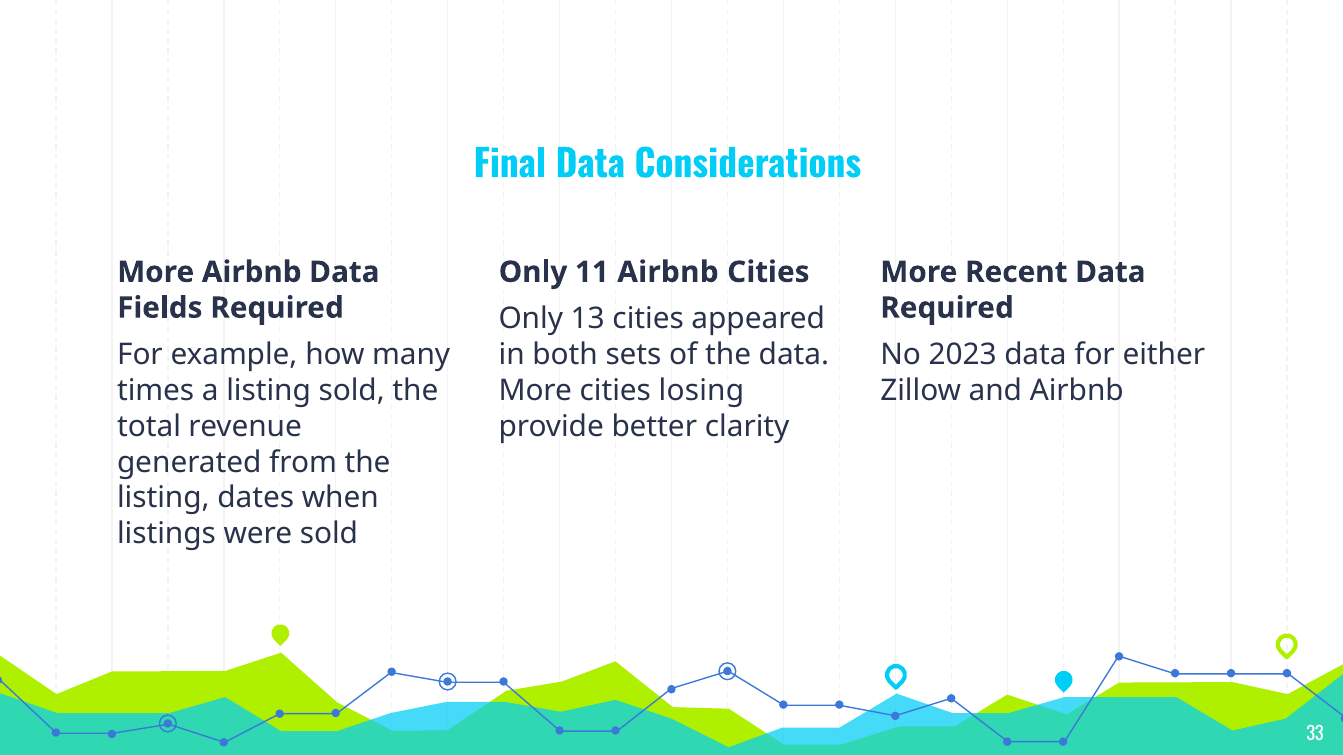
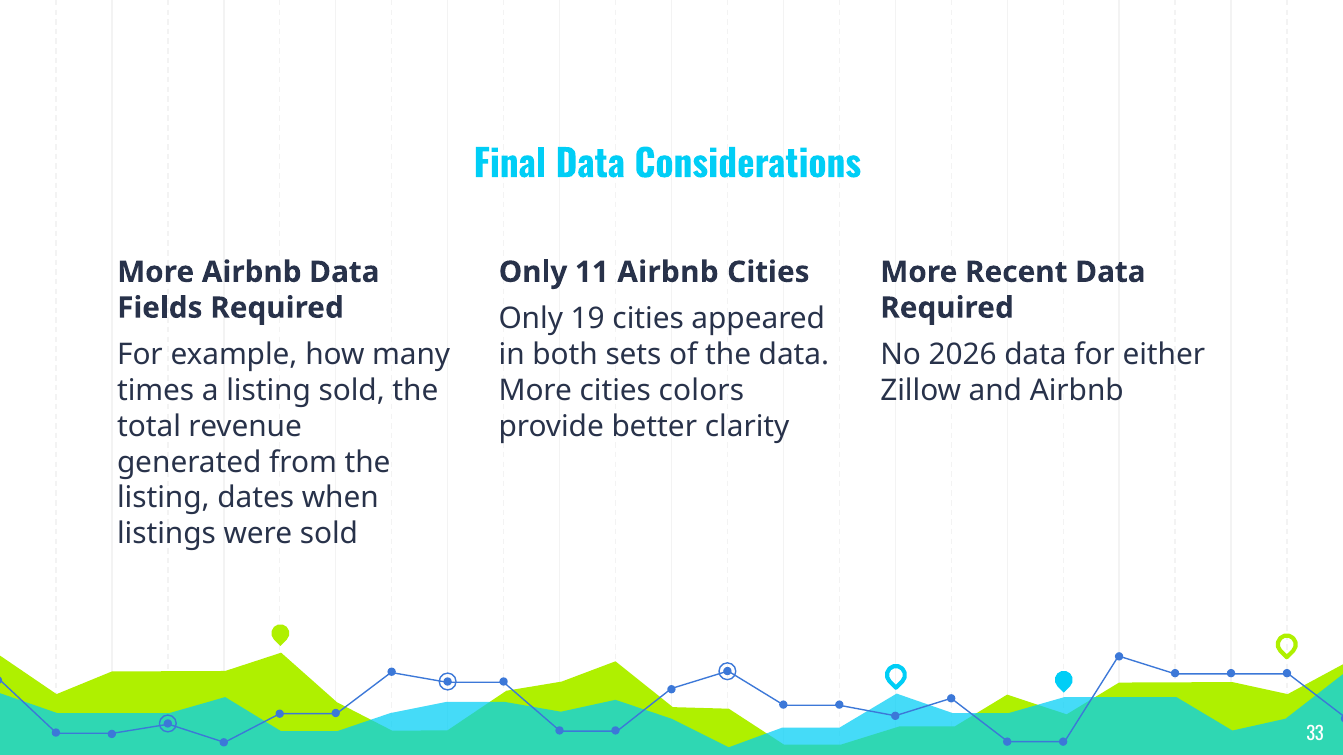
13: 13 -> 19
2023: 2023 -> 2026
losing: losing -> colors
